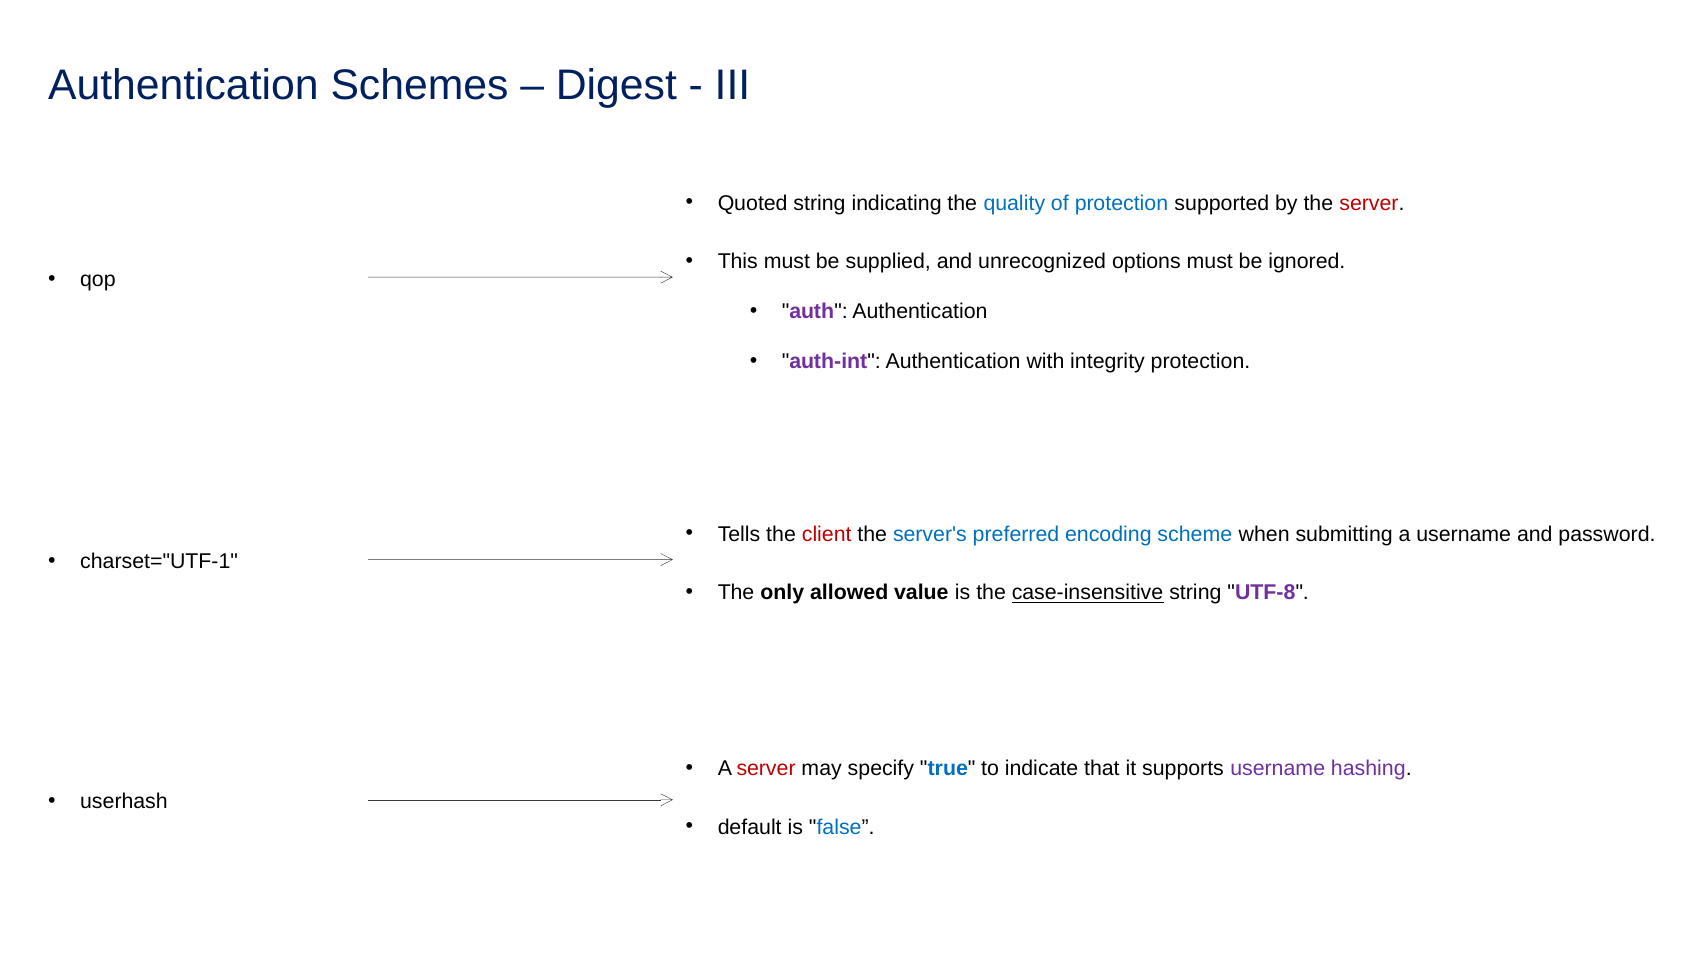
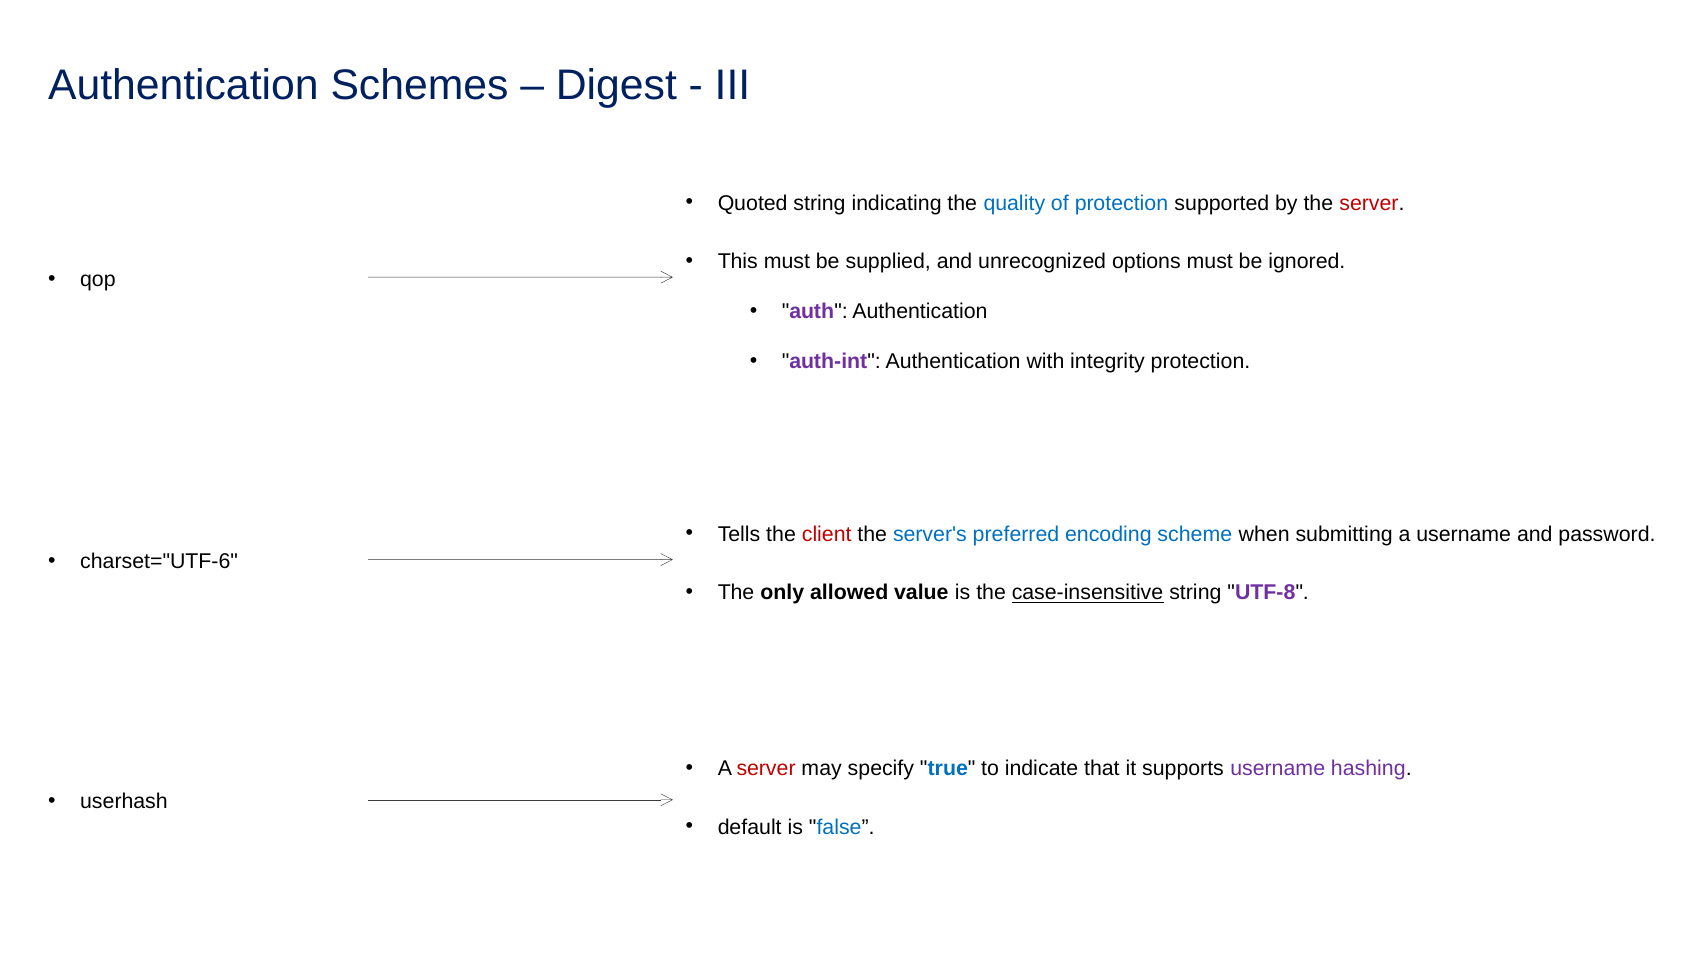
charset="UTF-1: charset="UTF-1 -> charset="UTF-6
